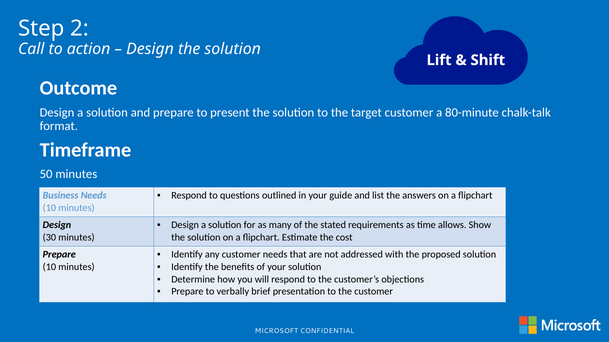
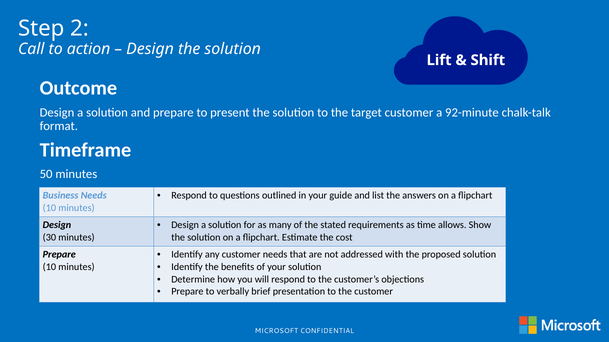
80-minute: 80-minute -> 92-minute
